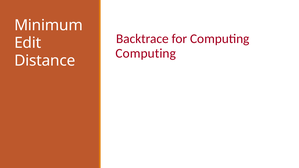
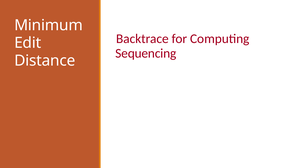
Computing at (146, 53): Computing -> Sequencing
